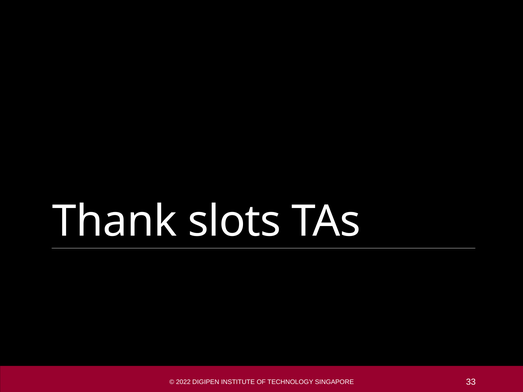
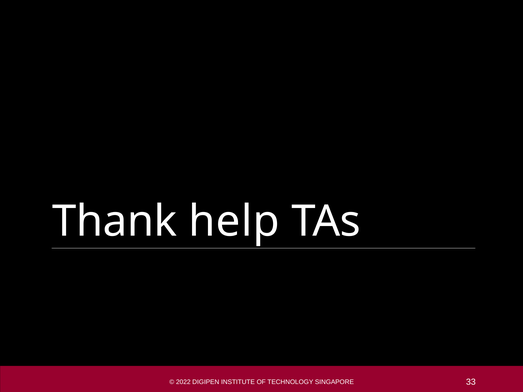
slots: slots -> help
